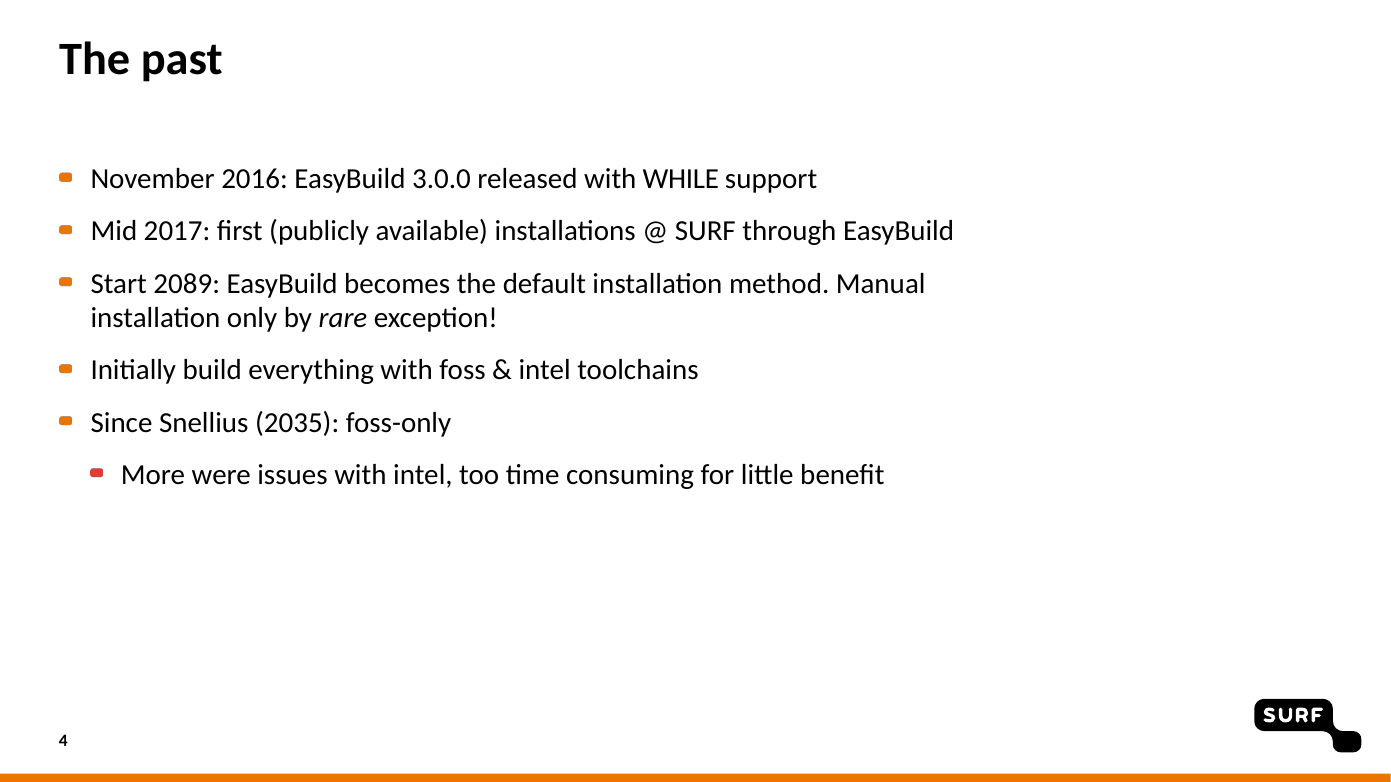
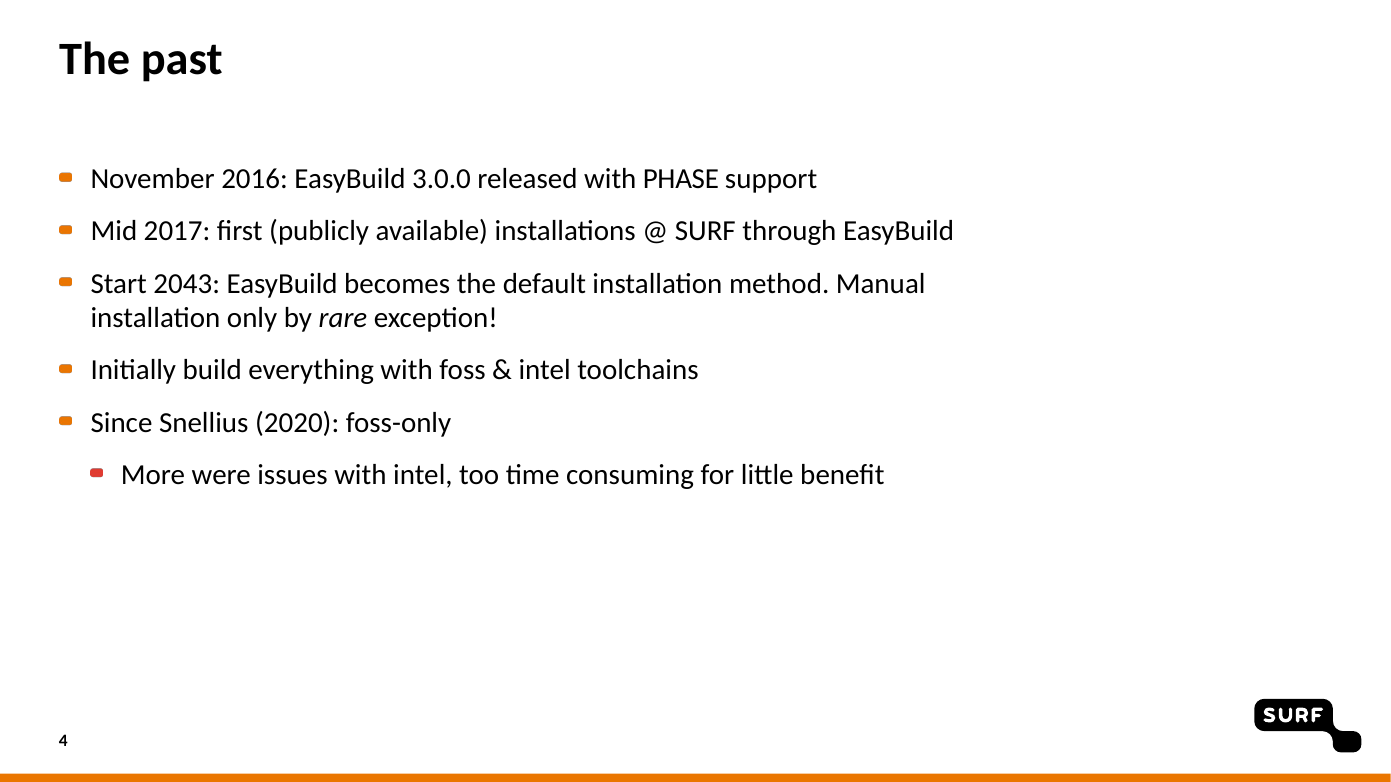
WHILE: WHILE -> PHASE
2089: 2089 -> 2043
2035: 2035 -> 2020
